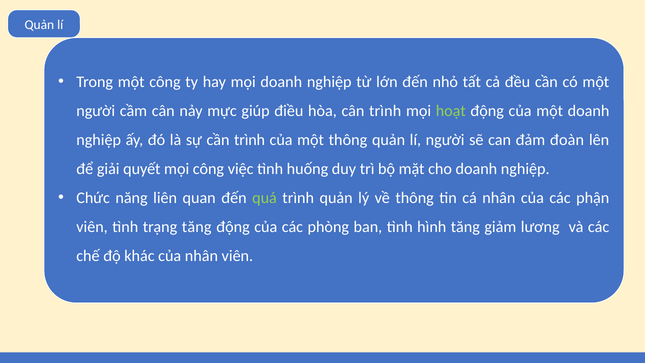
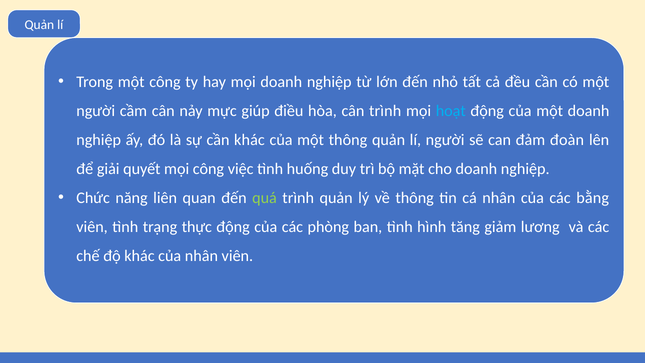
hoạt colour: light green -> light blue
cần trình: trình -> khác
phận: phận -> bằng
trạng tăng: tăng -> thực
